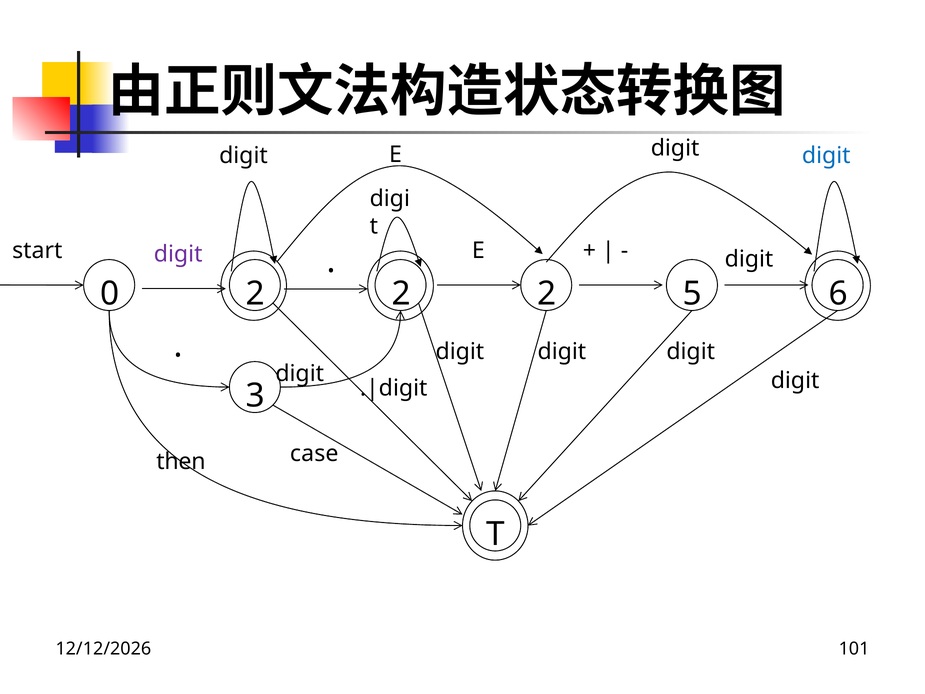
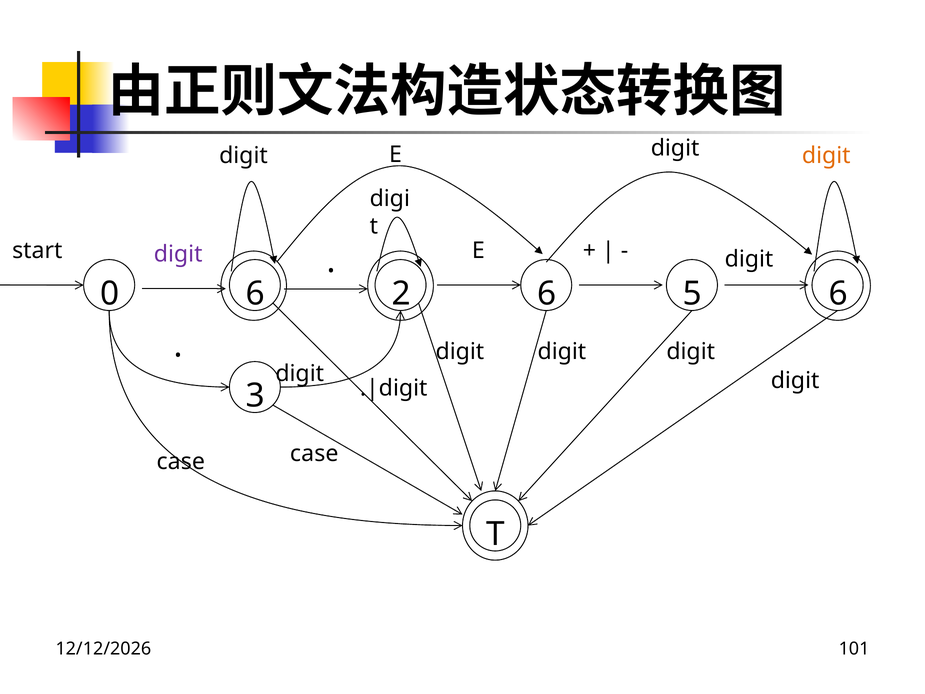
digit at (826, 156) colour: blue -> orange
0 2: 2 -> 6
2 at (547, 294): 2 -> 6
then at (181, 462): then -> case
